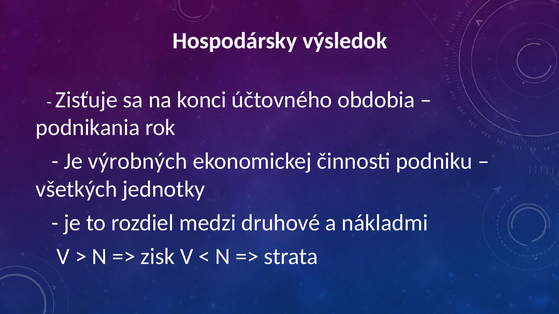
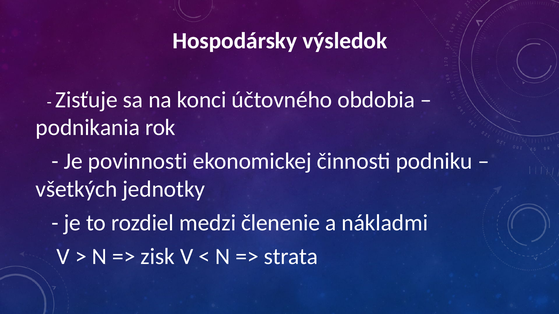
výrobných: výrobných -> povinnosti
druhové: druhové -> členenie
